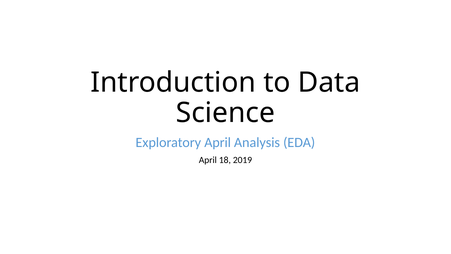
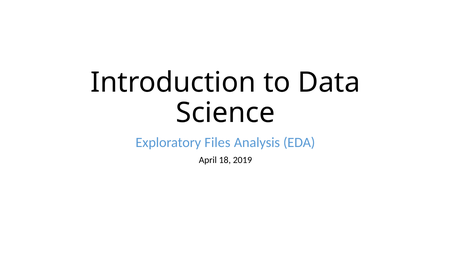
Exploratory April: April -> Files
